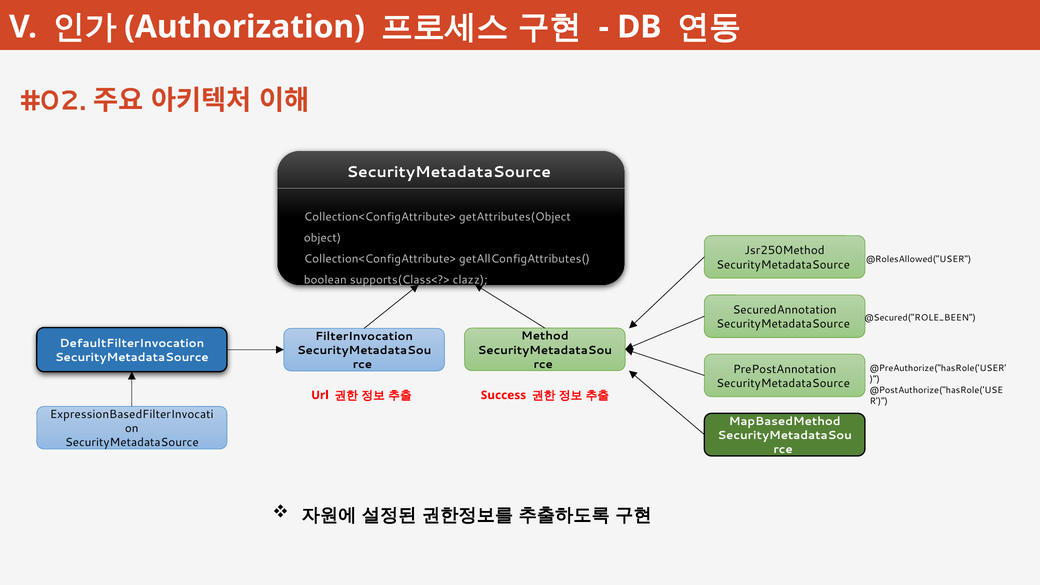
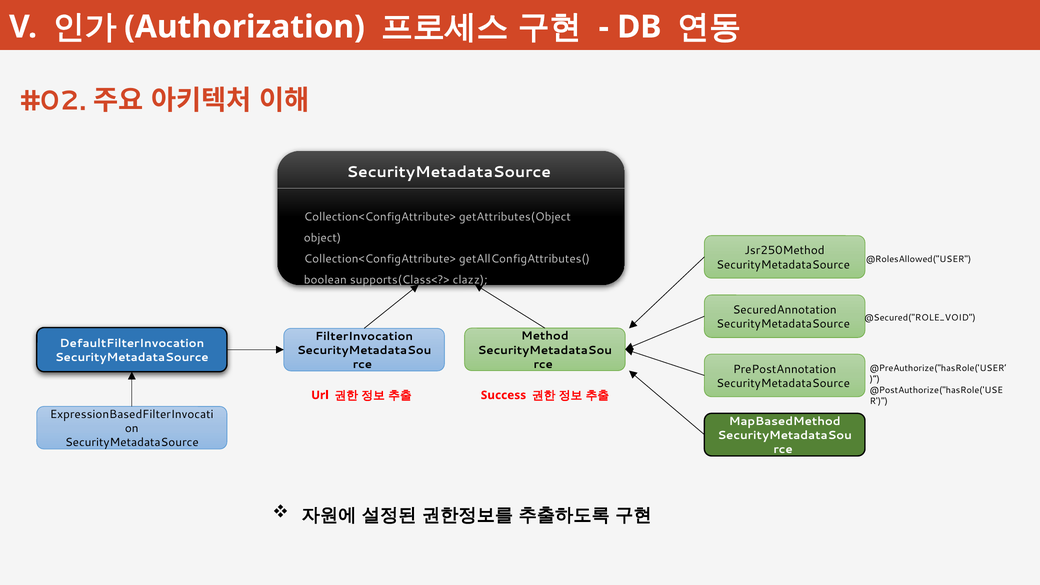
@Secured("ROLE_BEEN: @Secured("ROLE_BEEN -> @Secured("ROLE_VOID
